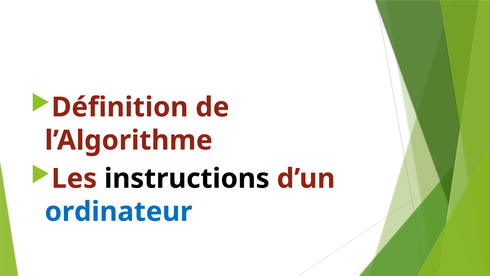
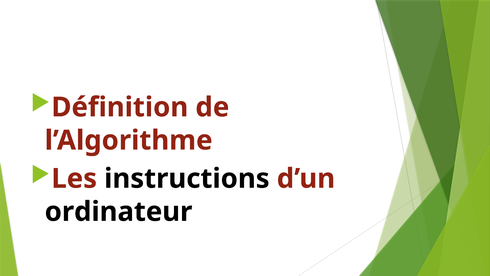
ordinateur colour: blue -> black
